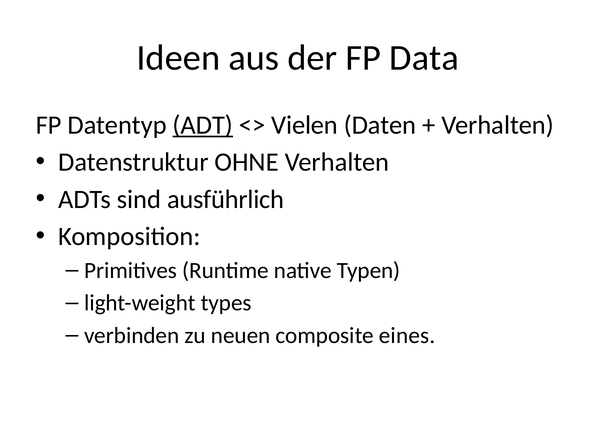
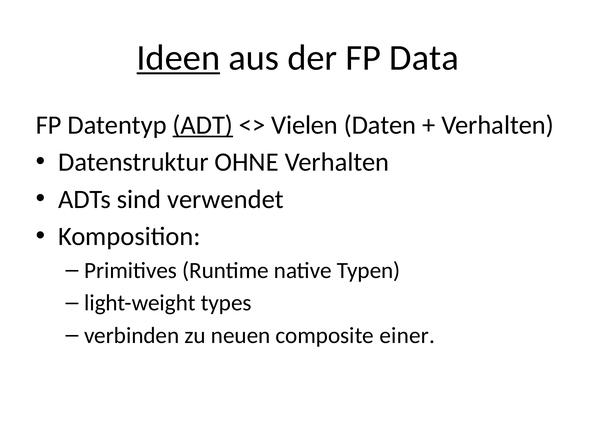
Ideen underline: none -> present
ausführlich: ausführlich -> verwendet
eines: eines -> einer
